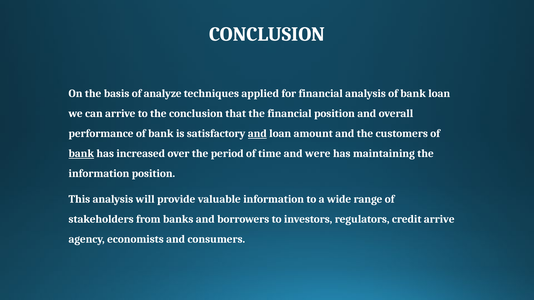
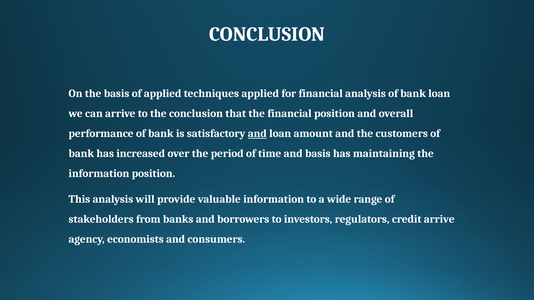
of analyze: analyze -> applied
bank at (81, 154) underline: present -> none
and were: were -> basis
